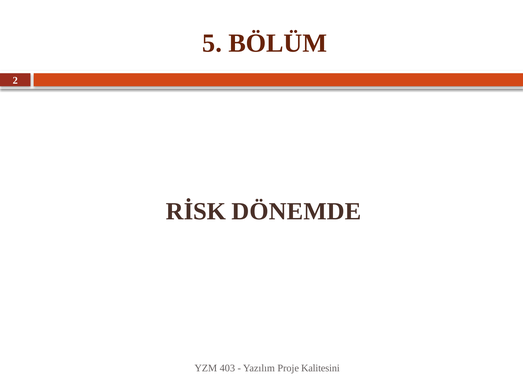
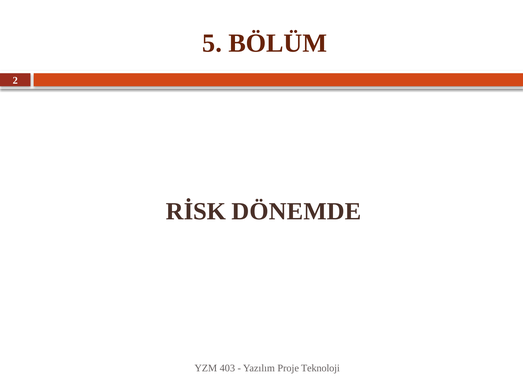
Kalitesini: Kalitesini -> Teknoloji
